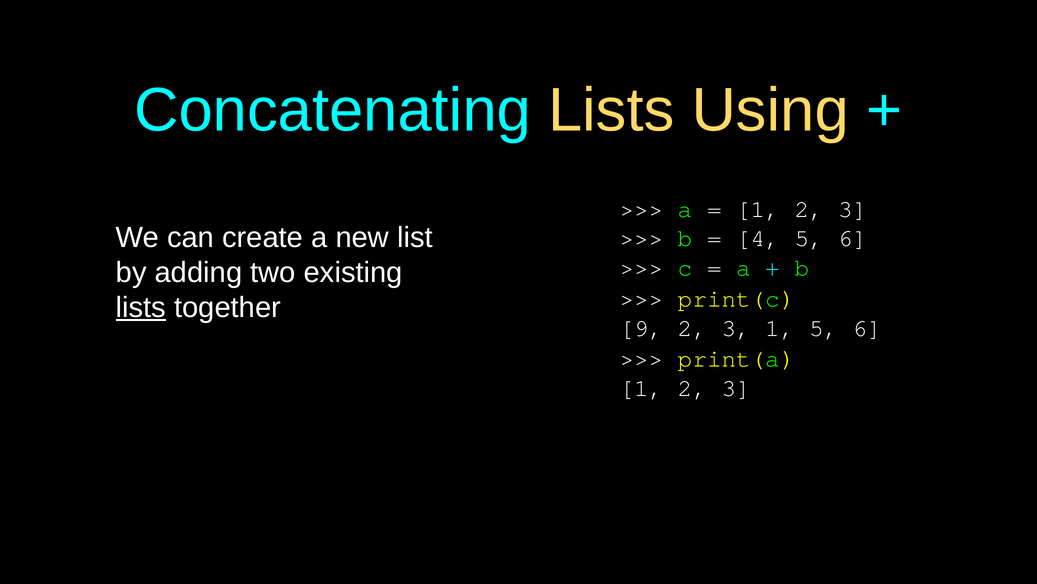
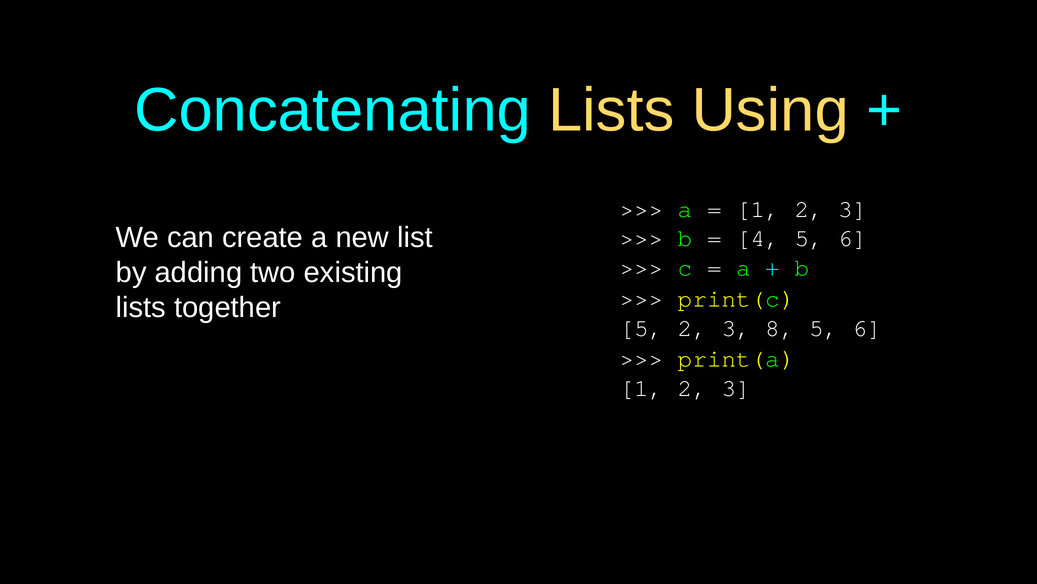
lists at (141, 307) underline: present -> none
9 at (642, 328): 9 -> 5
3 1: 1 -> 8
